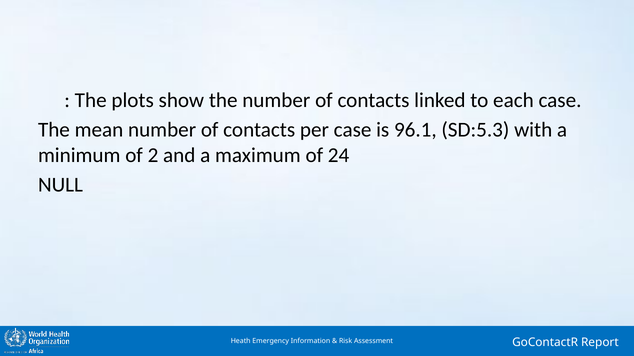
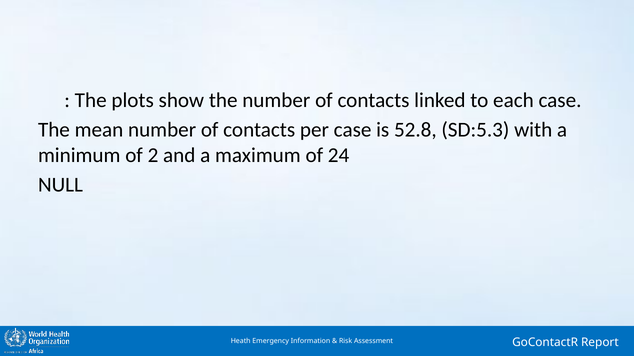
96.1: 96.1 -> 52.8
